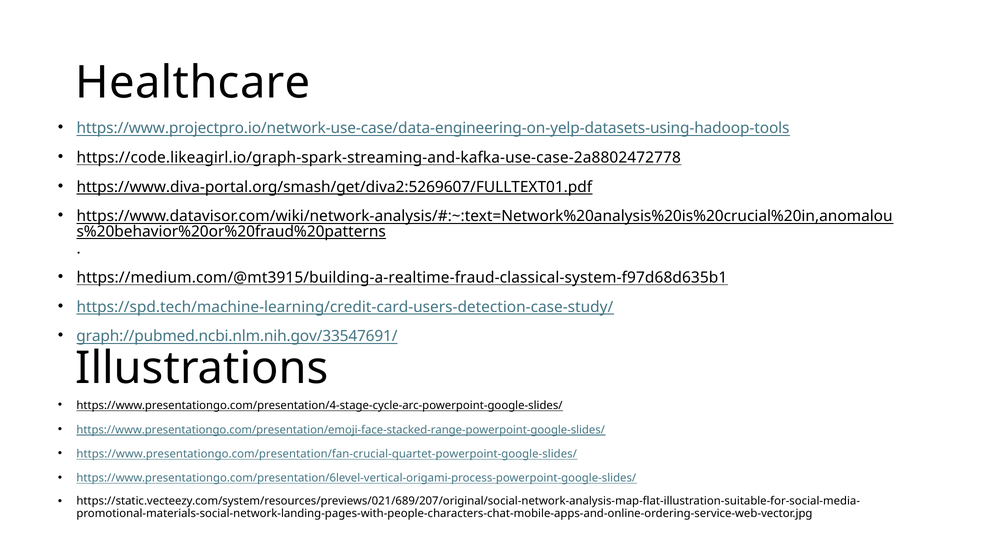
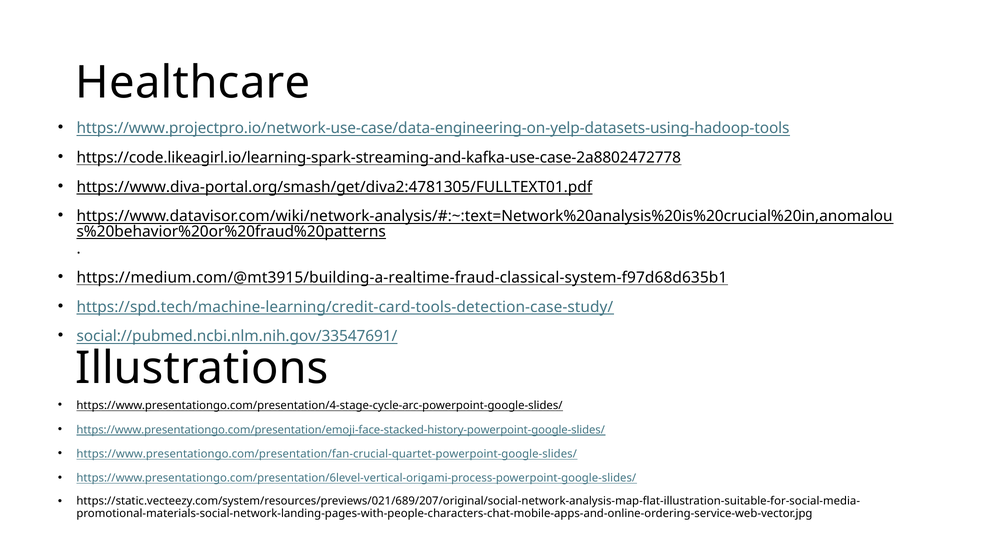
https://code.likeagirl.io/graph-spark-streaming-and-kafka-use-case-2a8802472778: https://code.likeagirl.io/graph-spark-streaming-and-kafka-use-case-2a8802472778 -> https://code.likeagirl.io/learning-spark-streaming-and-kafka-use-case-2a8802472778
https://www.diva-portal.org/smash/get/diva2:5269607/FULLTEXT01.pdf: https://www.diva-portal.org/smash/get/diva2:5269607/FULLTEXT01.pdf -> https://www.diva-portal.org/smash/get/diva2:4781305/FULLTEXT01.pdf
https://spd.tech/machine-learning/credit-card-users-detection-case-study/: https://spd.tech/machine-learning/credit-card-users-detection-case-study/ -> https://spd.tech/machine-learning/credit-card-tools-detection-case-study/
graph://pubmed.ncbi.nlm.nih.gov/33547691/: graph://pubmed.ncbi.nlm.nih.gov/33547691/ -> social://pubmed.ncbi.nlm.nih.gov/33547691/
https://www.presentationgo.com/presentation/emoji-face-stacked-range-powerpoint-google-slides/: https://www.presentationgo.com/presentation/emoji-face-stacked-range-powerpoint-google-slides/ -> https://www.presentationgo.com/presentation/emoji-face-stacked-history-powerpoint-google-slides/
